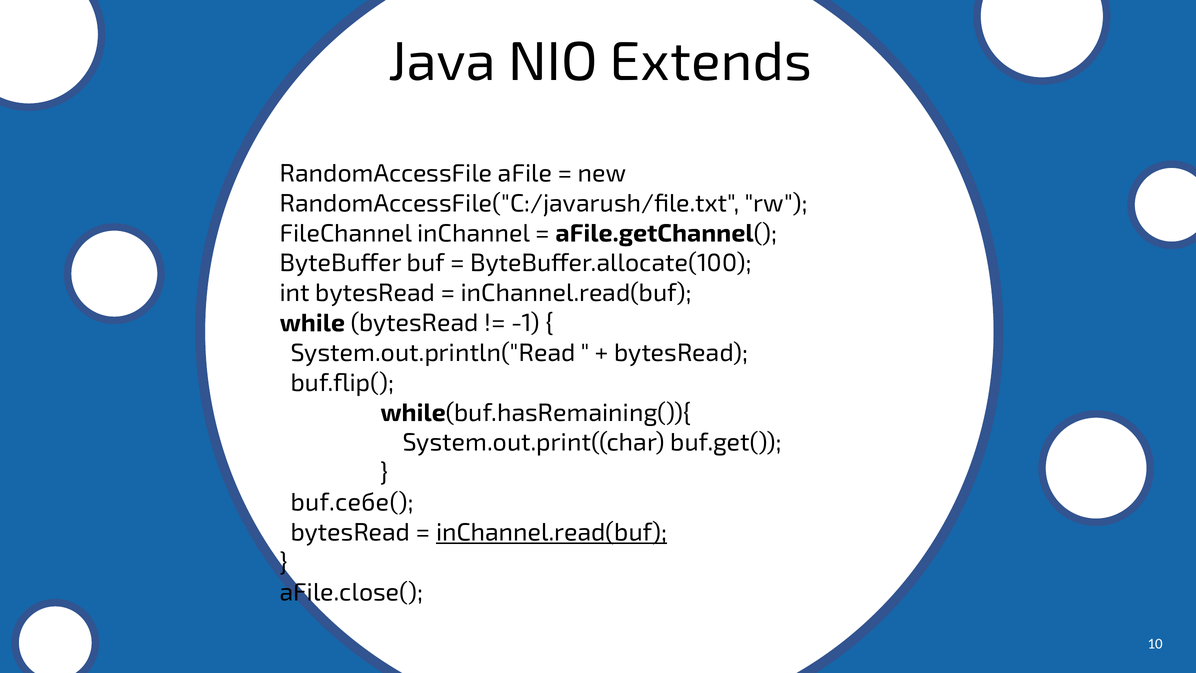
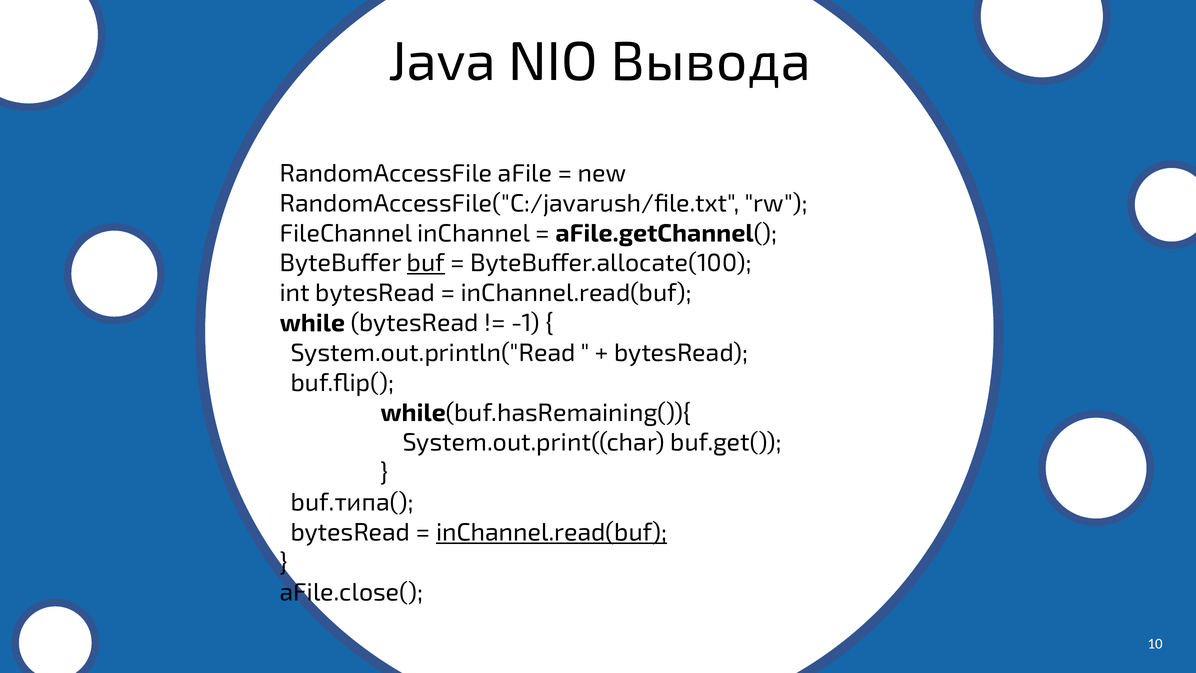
Extends: Extends -> Вывода
buf underline: none -> present
buf.себе(: buf.себе( -> buf.типа(
